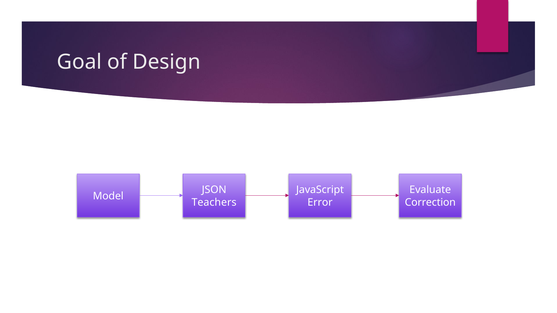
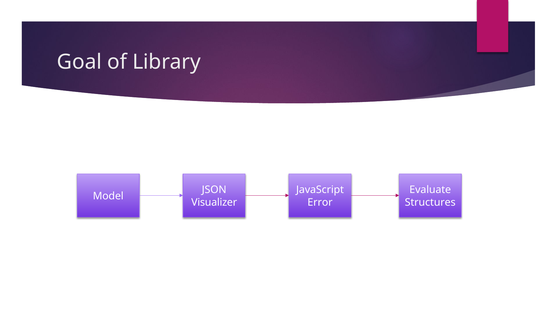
Design: Design -> Library
Teachers: Teachers -> Visualizer
Correction: Correction -> Structures
